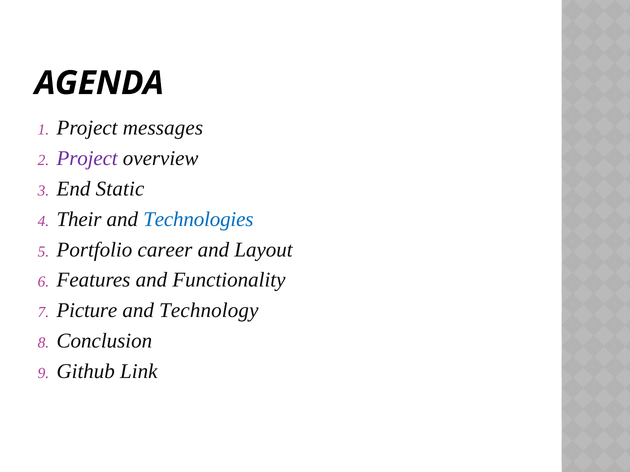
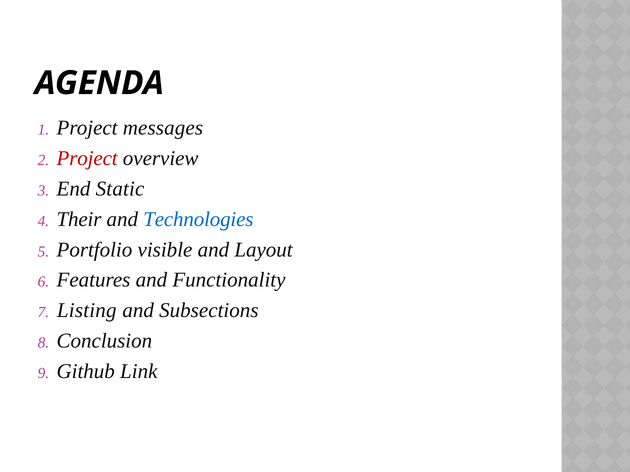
Project at (87, 159) colour: purple -> red
career: career -> visible
Picture: Picture -> Listing
Technology: Technology -> Subsections
